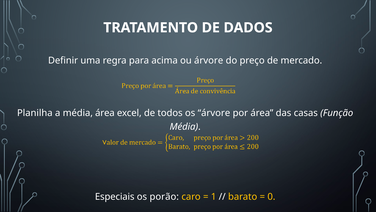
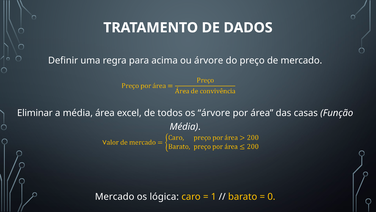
Planilha: Planilha -> Eliminar
Especiais at (115, 196): Especiais -> Mercado
porão: porão -> lógica
